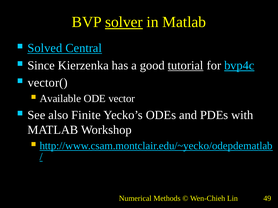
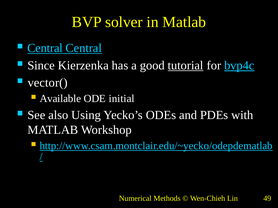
solver underline: present -> none
Solved at (45, 48): Solved -> Central
vector: vector -> initial
Finite: Finite -> Using
